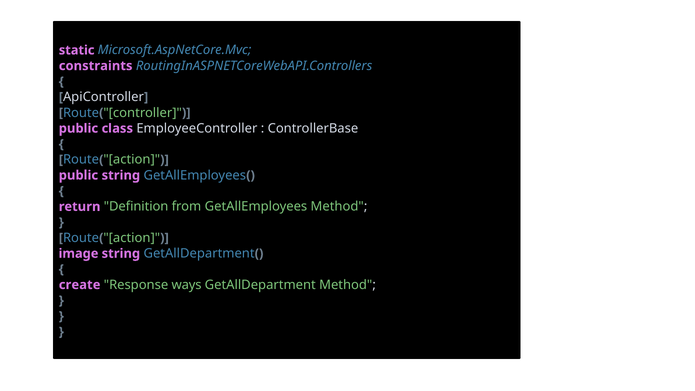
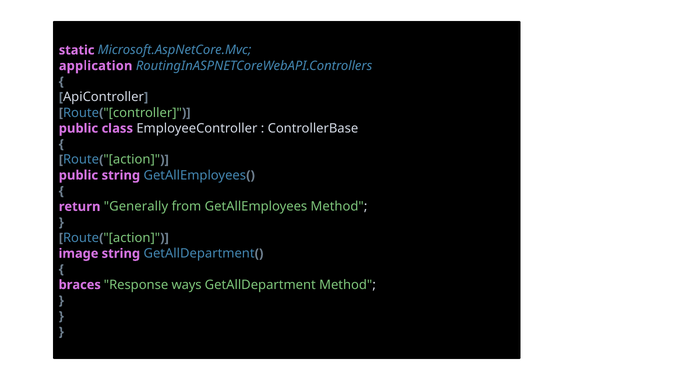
constraints: constraints -> application
Definition: Definition -> Generally
create: create -> braces
